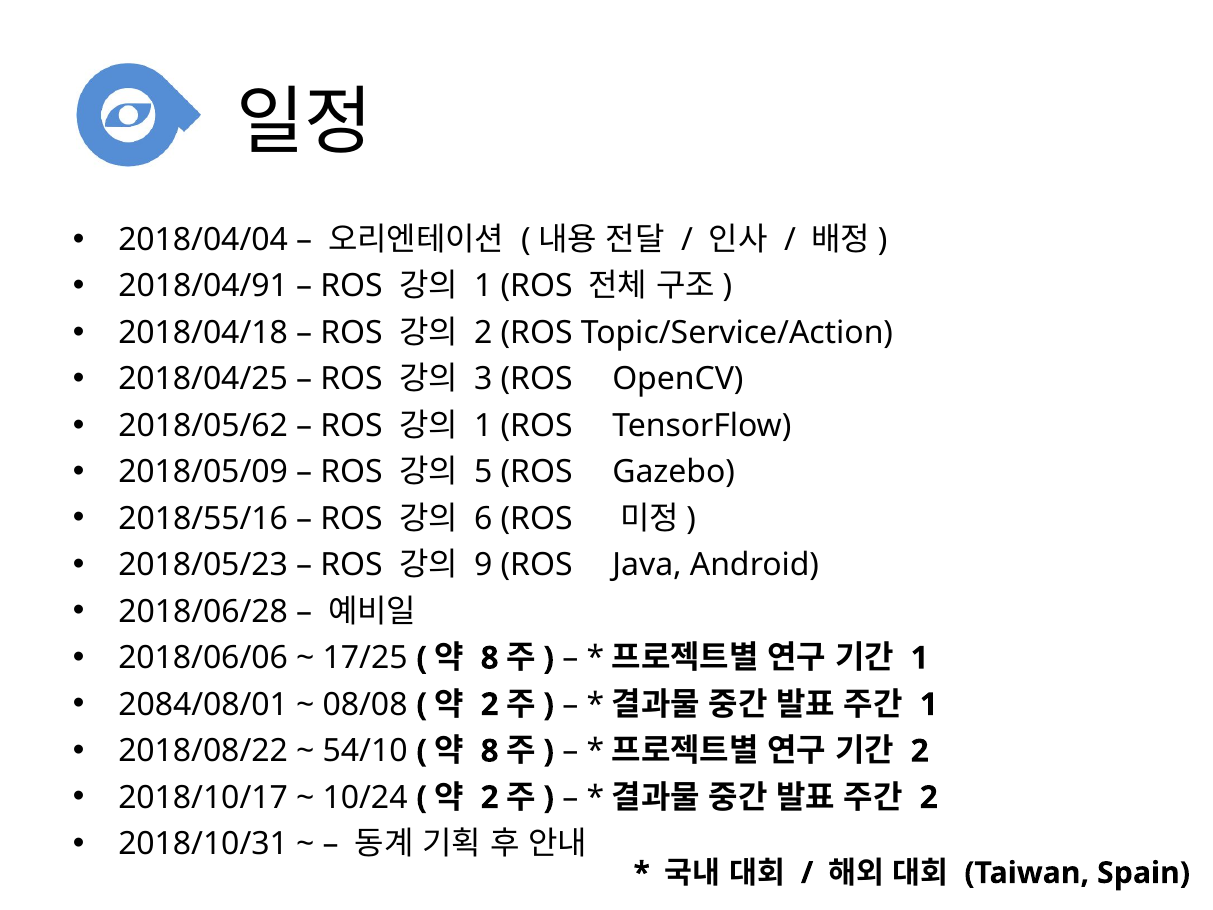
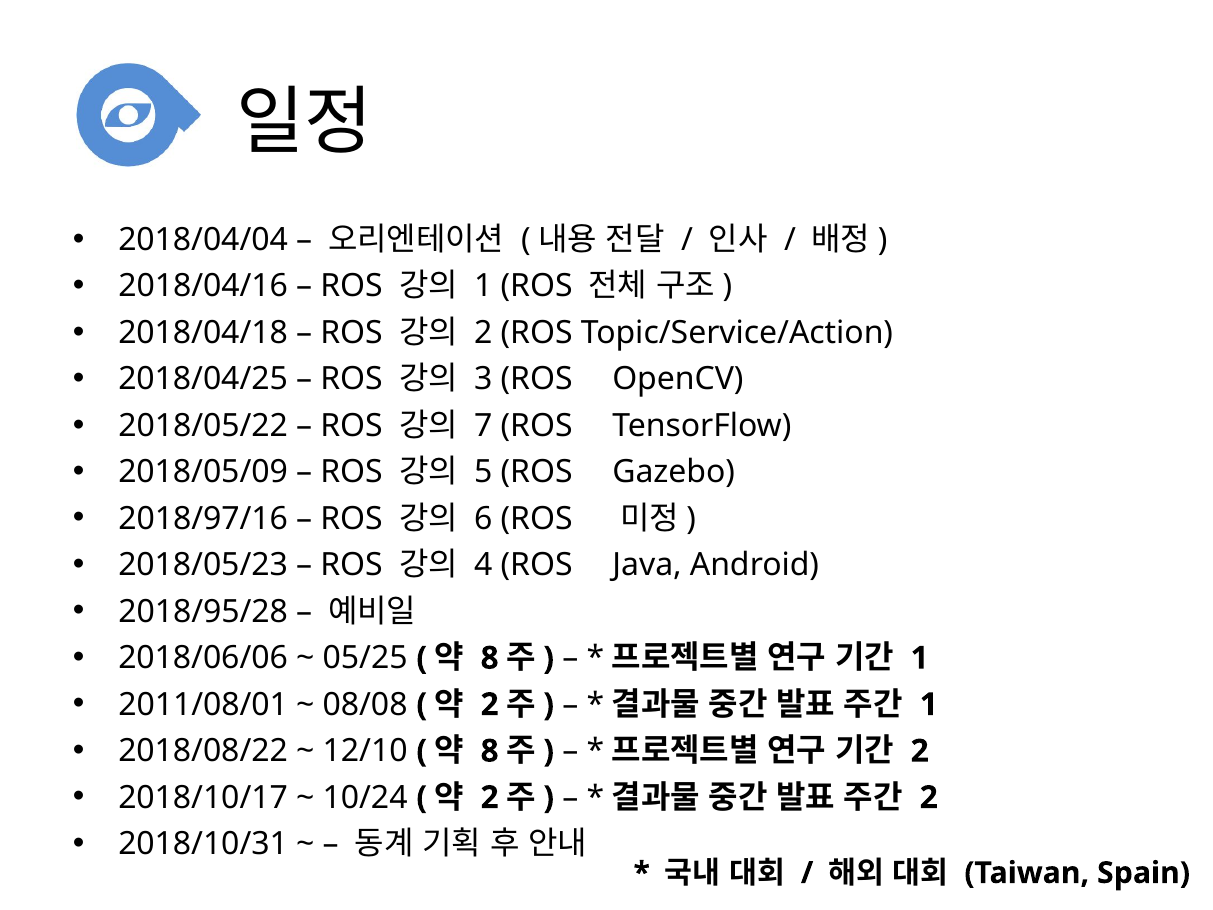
2018/04/91: 2018/04/91 -> 2018/04/16
2018/05/62: 2018/05/62 -> 2018/05/22
1 at (483, 426): 1 -> 7
2018/55/16: 2018/55/16 -> 2018/97/16
9: 9 -> 4
2018/06/28: 2018/06/28 -> 2018/95/28
17/25: 17/25 -> 05/25
2084/08/01: 2084/08/01 -> 2011/08/01
54/10: 54/10 -> 12/10
